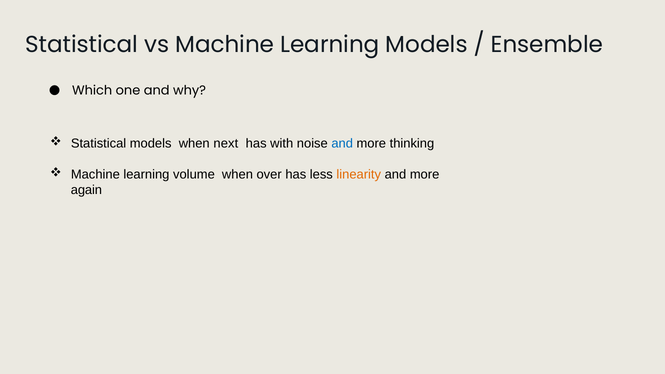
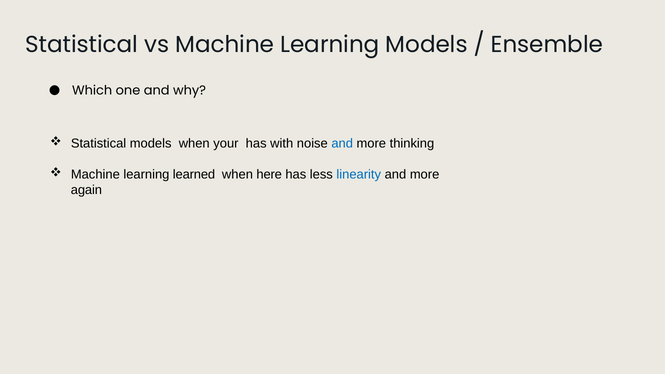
next: next -> your
volume: volume -> learned
over: over -> here
linearity colour: orange -> blue
